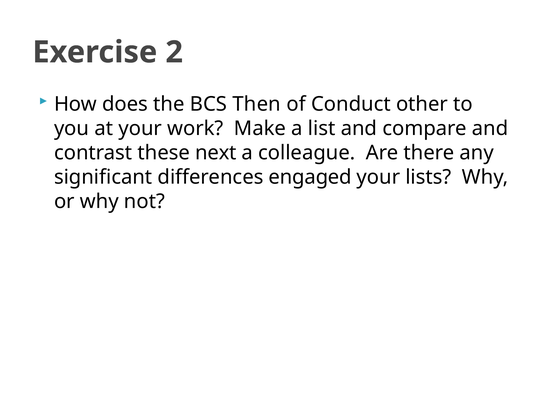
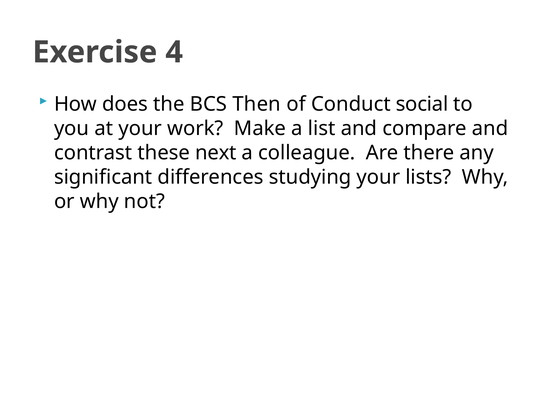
2: 2 -> 4
other: other -> social
engaged: engaged -> studying
